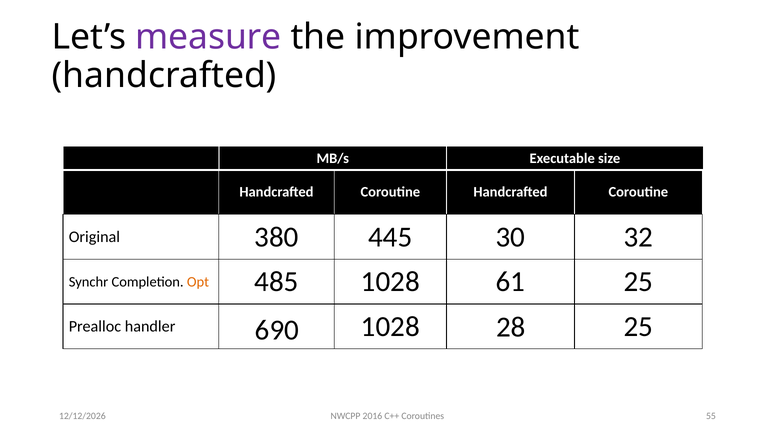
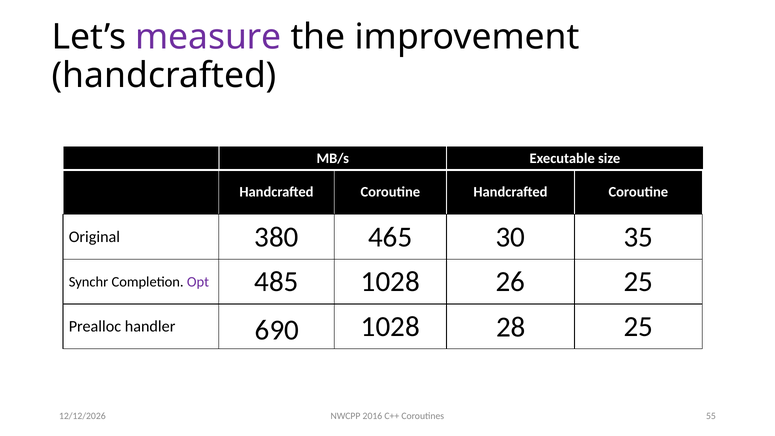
445: 445 -> 465
32: 32 -> 35
Opt colour: orange -> purple
61: 61 -> 26
